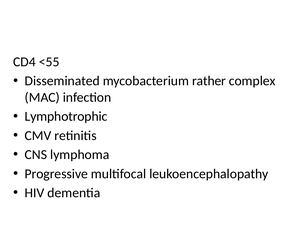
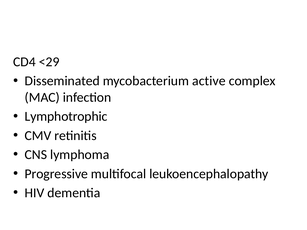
<55: <55 -> <29
rather: rather -> active
